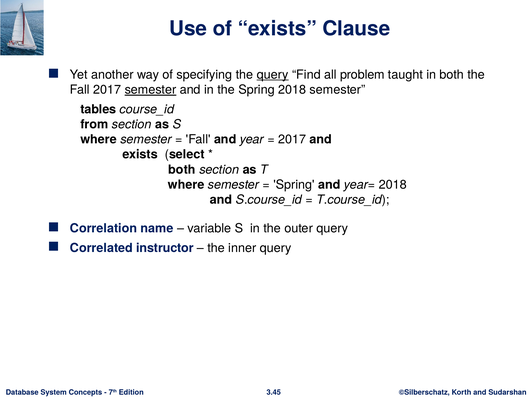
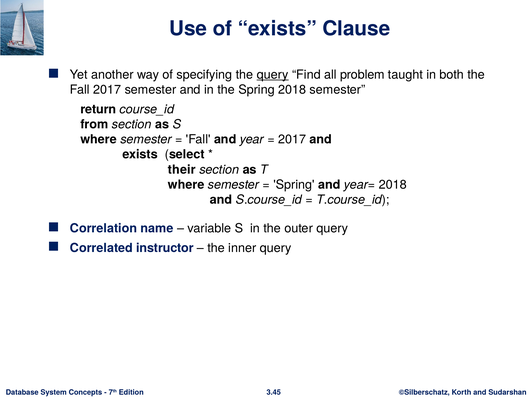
semester at (150, 90) underline: present -> none
tables: tables -> return
both at (182, 170): both -> their
